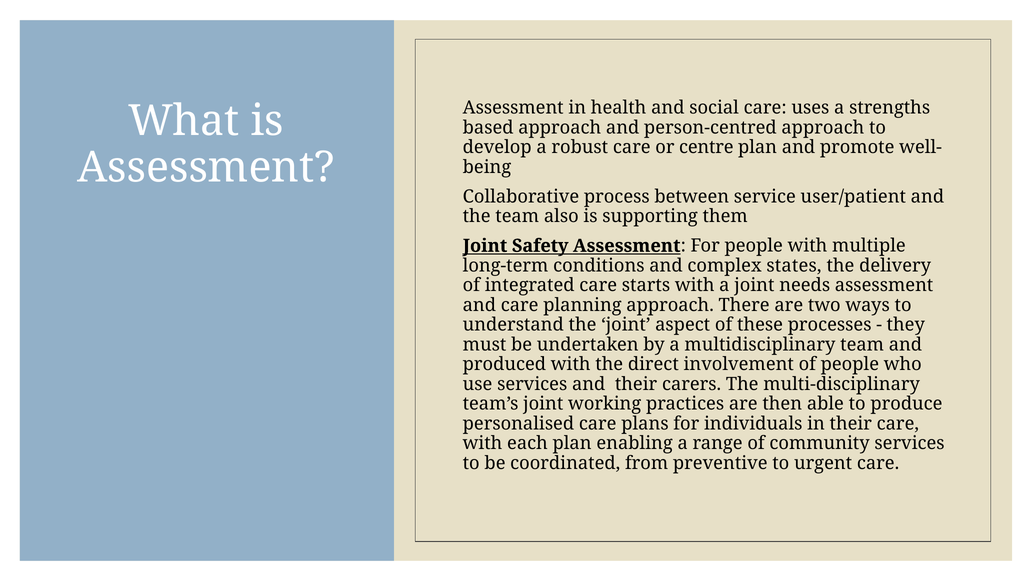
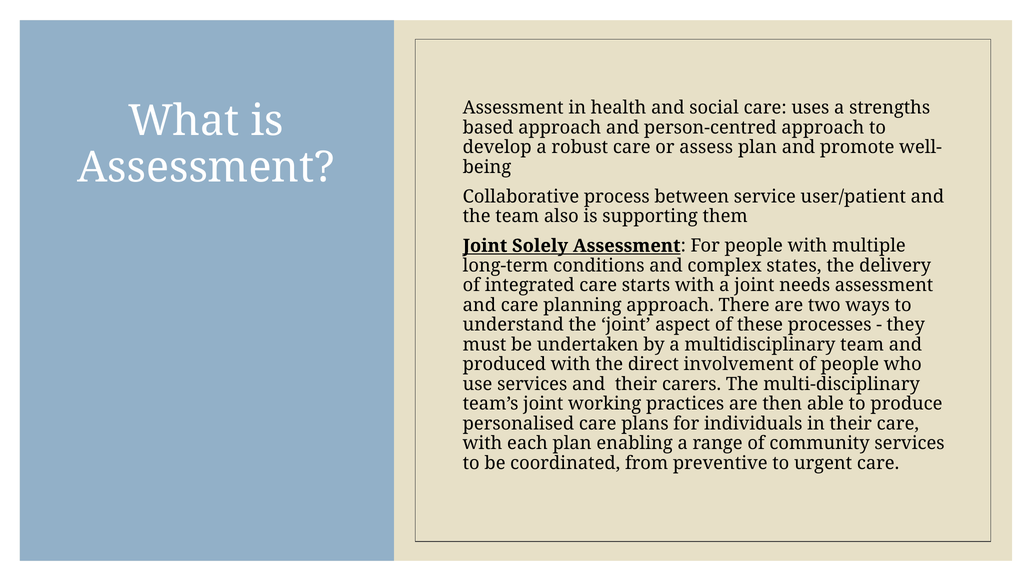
centre: centre -> assess
Safety: Safety -> Solely
